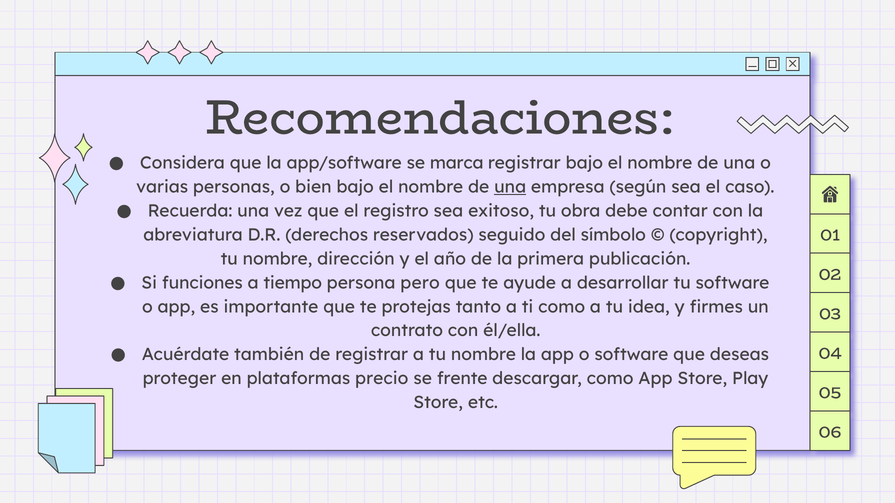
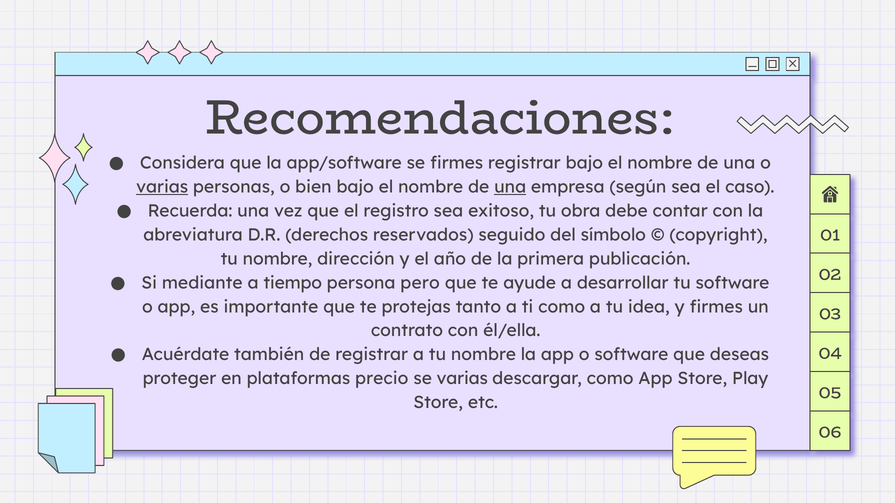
se marca: marca -> firmes
varias at (162, 187) underline: none -> present
funciones: funciones -> mediante
se frente: frente -> varias
